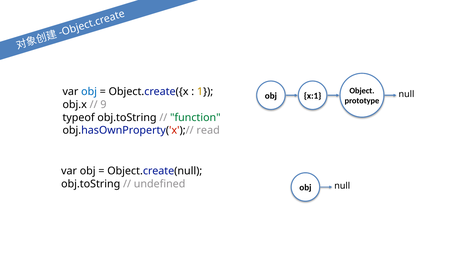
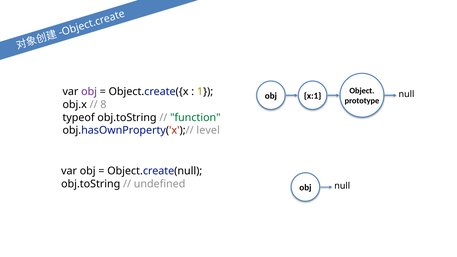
obj at (89, 92) colour: blue -> purple
9: 9 -> 8
read: read -> level
